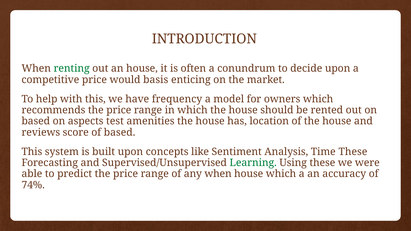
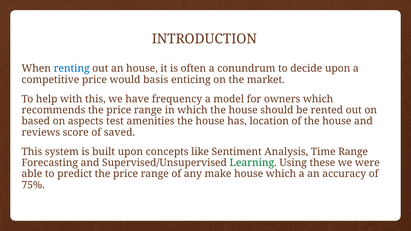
renting colour: green -> blue
of based: based -> saved
Time These: These -> Range
any when: when -> make
74%: 74% -> 75%
